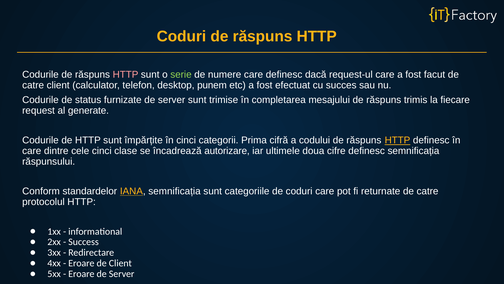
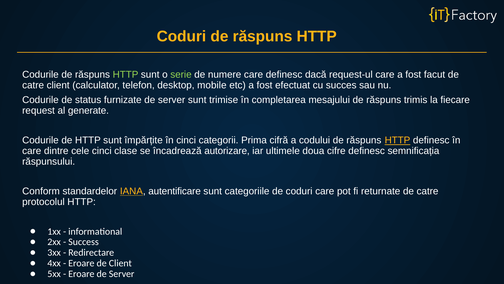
HTTP at (126, 75) colour: pink -> light green
punem: punem -> mobile
IANA semnificația: semnificația -> autentificare
